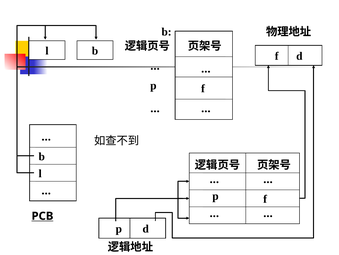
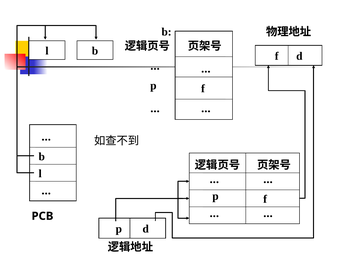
PCB underline: present -> none
